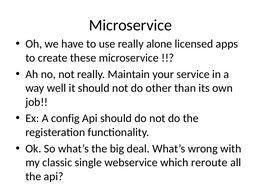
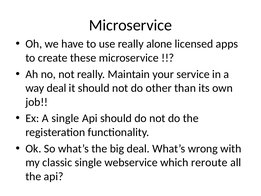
way well: well -> deal
A config: config -> single
